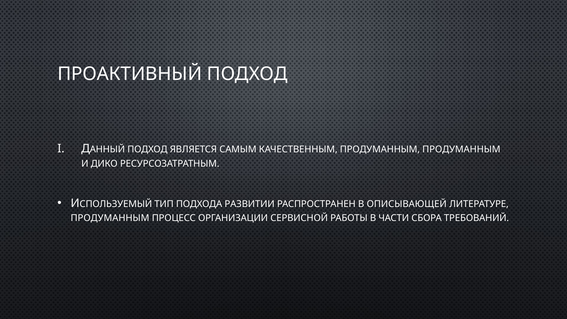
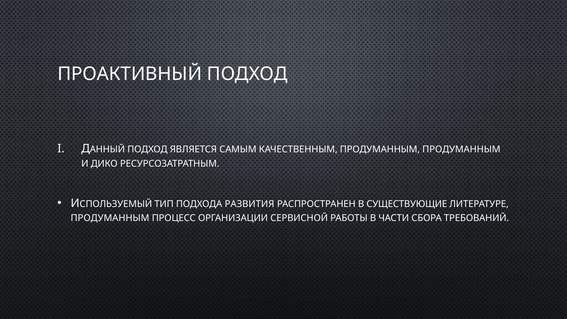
РАЗВИТИИ: РАЗВИТИИ -> РАЗВИТИЯ
ОПИСЫВАЮЩЕЙ: ОПИСЫВАЮЩЕЙ -> СУЩЕСТВУЮЩИЕ
